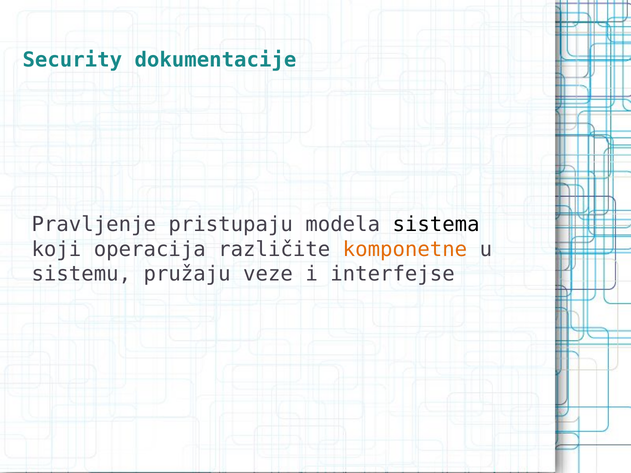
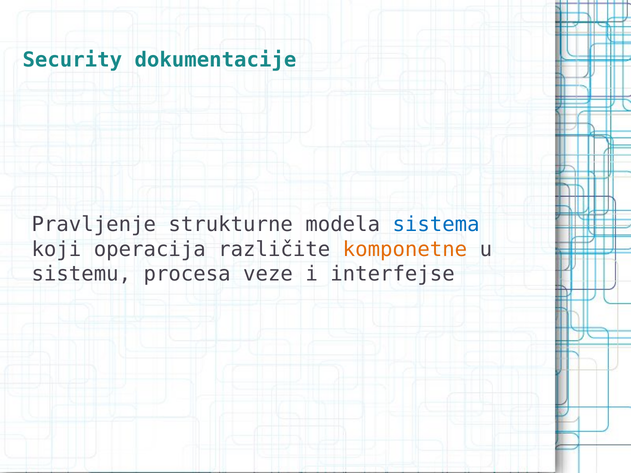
pristupaju: pristupaju -> strukturne
sistema colour: black -> blue
pružaju: pružaju -> procesa
